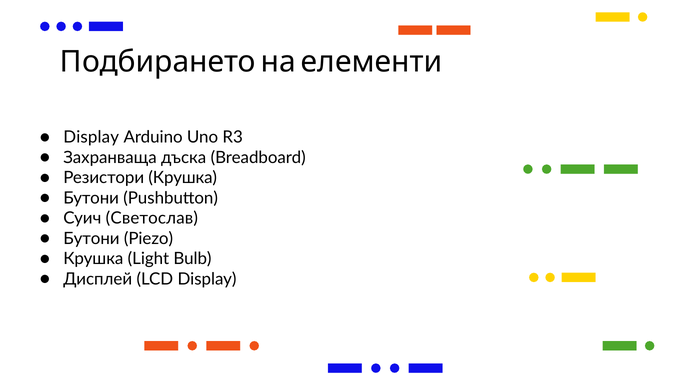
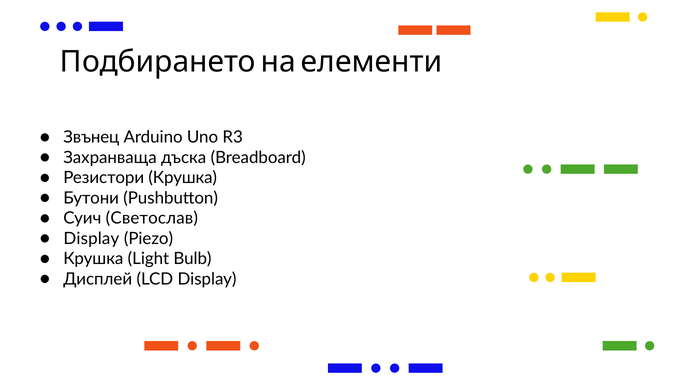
Display at (91, 137): Display -> Звънец
Бутони at (91, 239): Бутони -> Display
